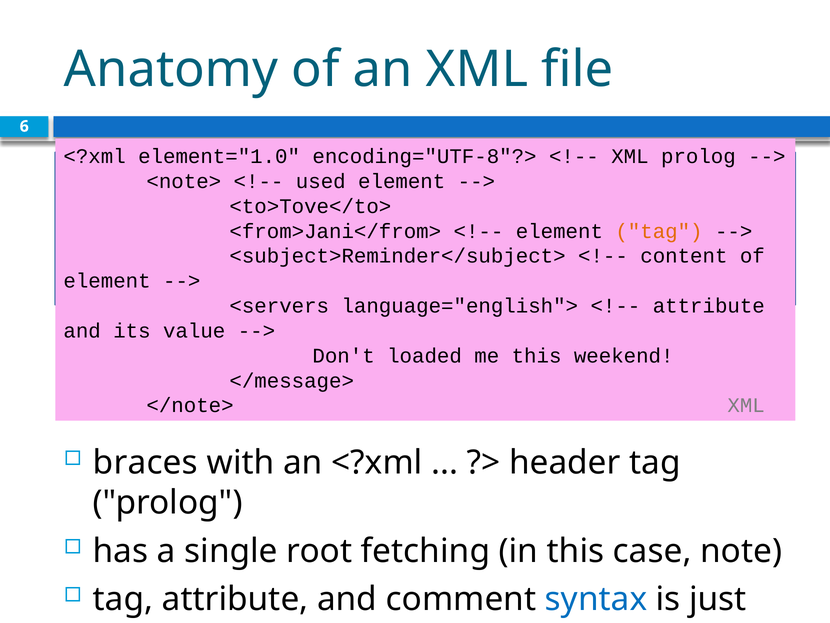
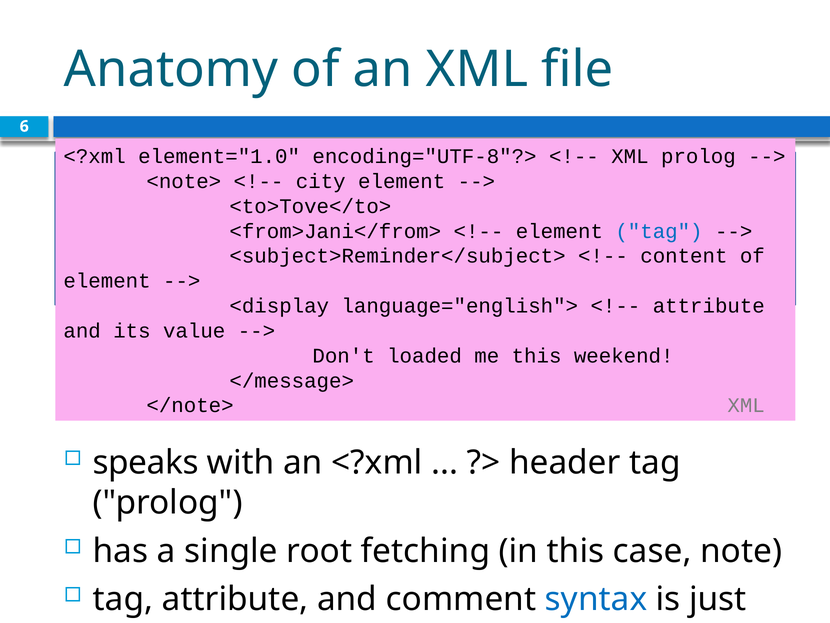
used: used -> city
tag at (659, 231) colour: orange -> blue
<servers: <servers -> <display
braces: braces -> speaks
